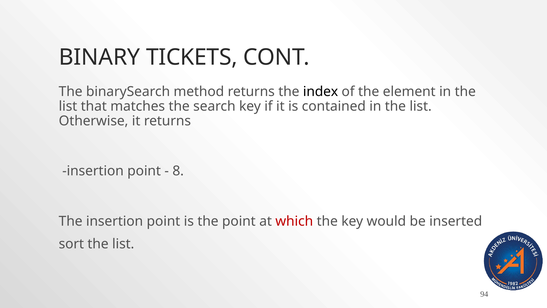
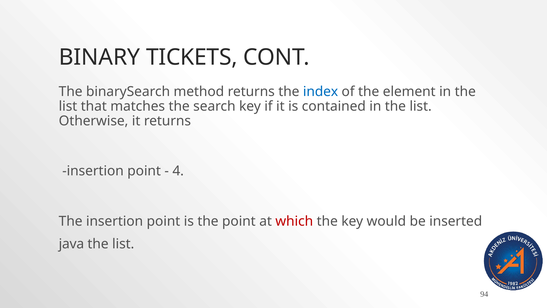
index colour: black -> blue
8: 8 -> 4
sort: sort -> java
